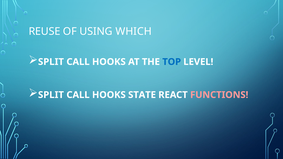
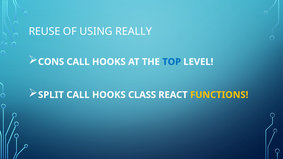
WHICH: WHICH -> REALLY
SPLIT at (51, 62): SPLIT -> CONS
STATE: STATE -> CLASS
FUNCTIONS colour: pink -> yellow
